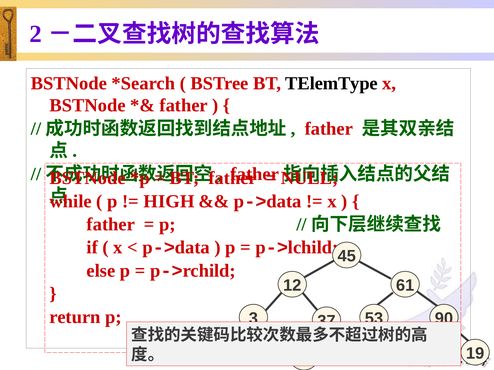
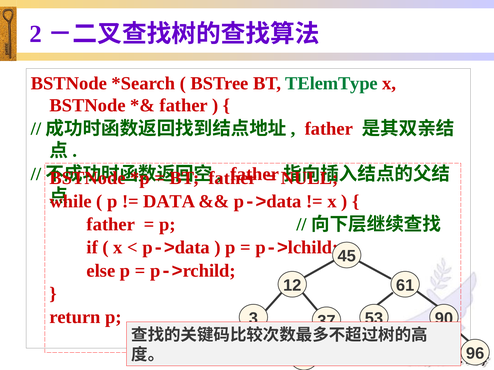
TElemType colour: black -> green
HIGH at (169, 202): HIGH -> DATA
19: 19 -> 96
